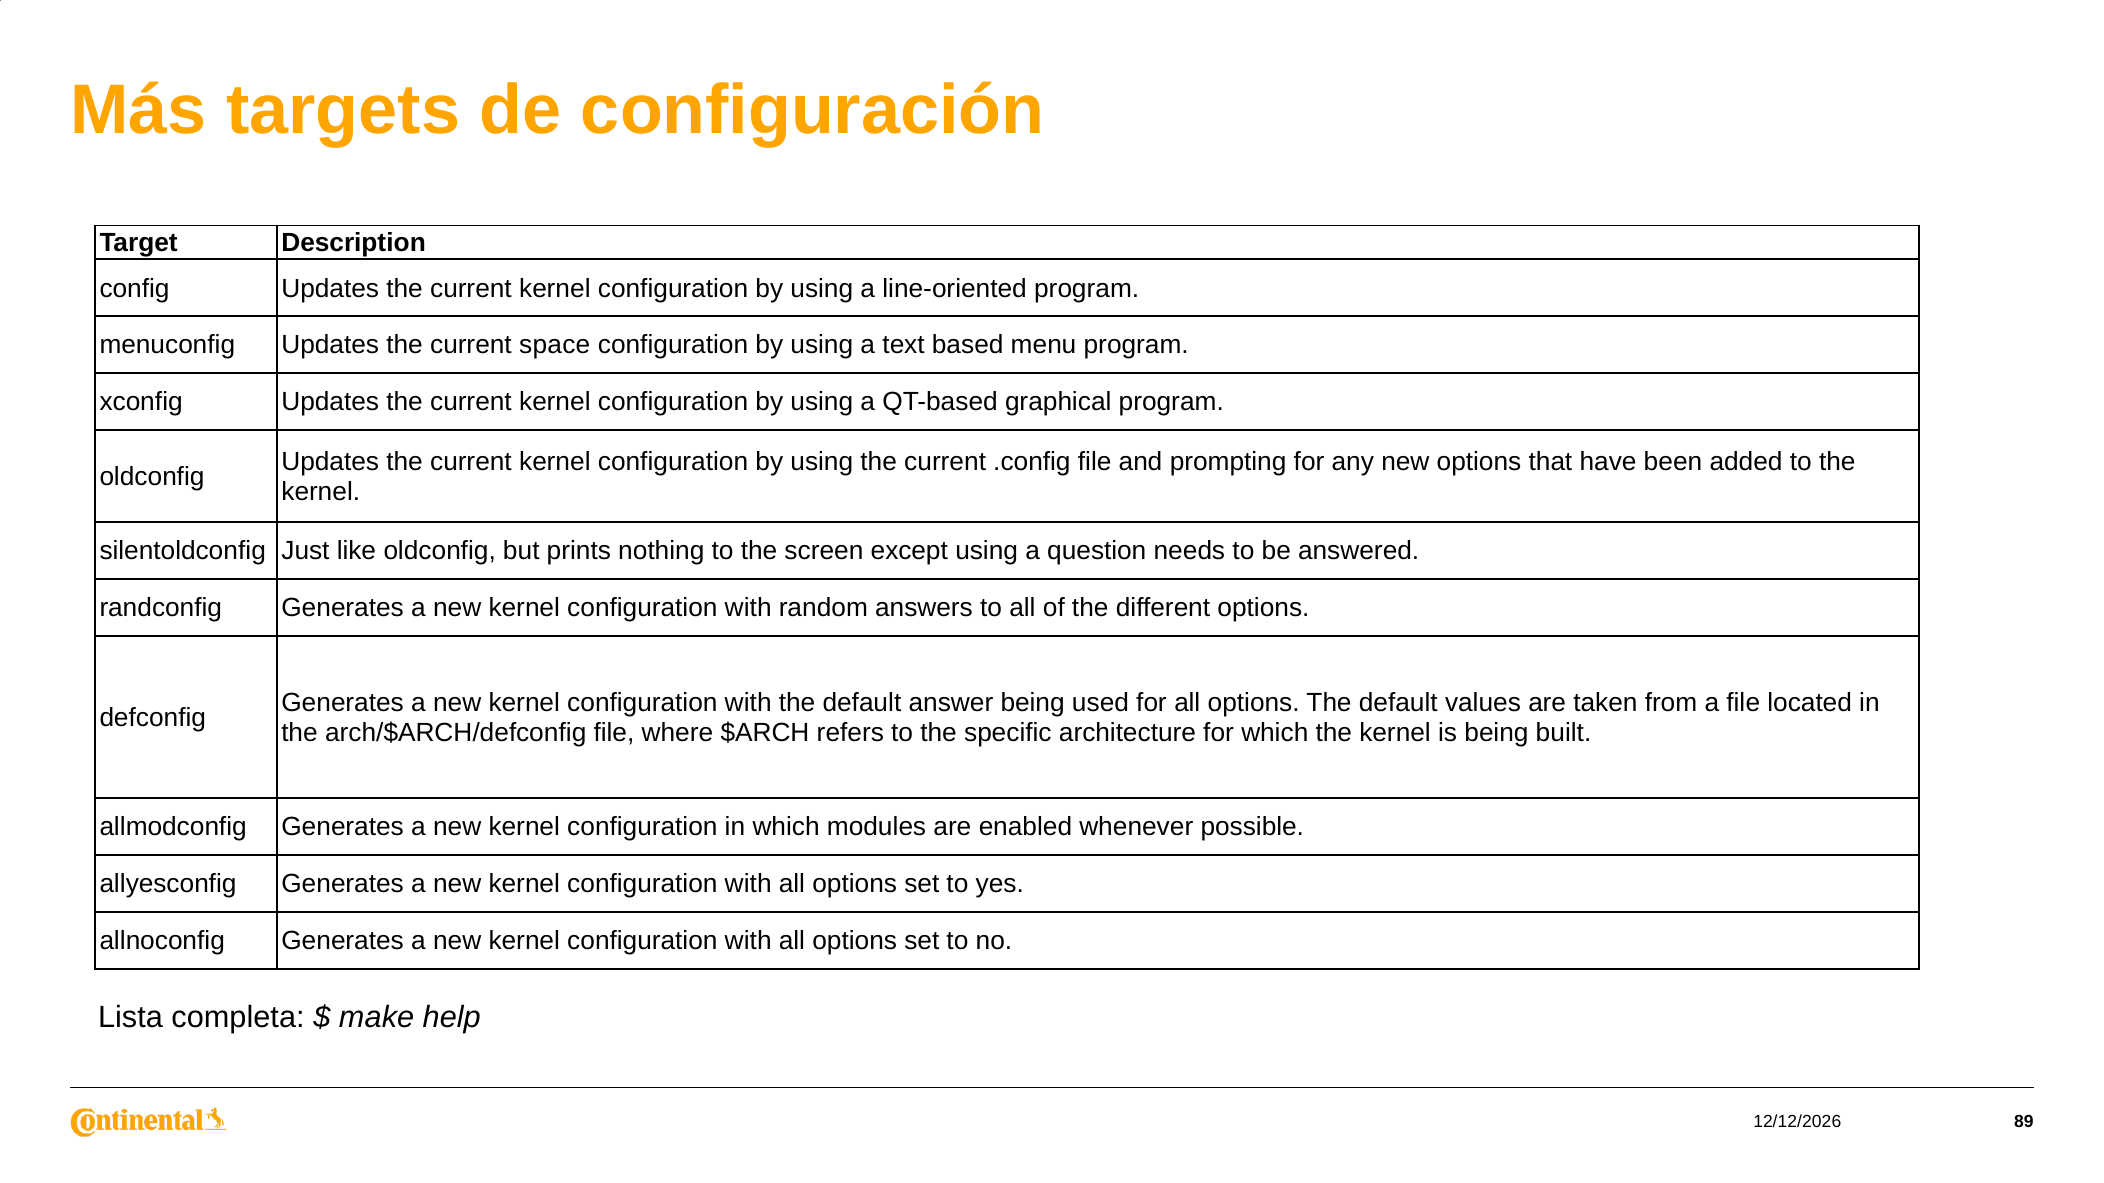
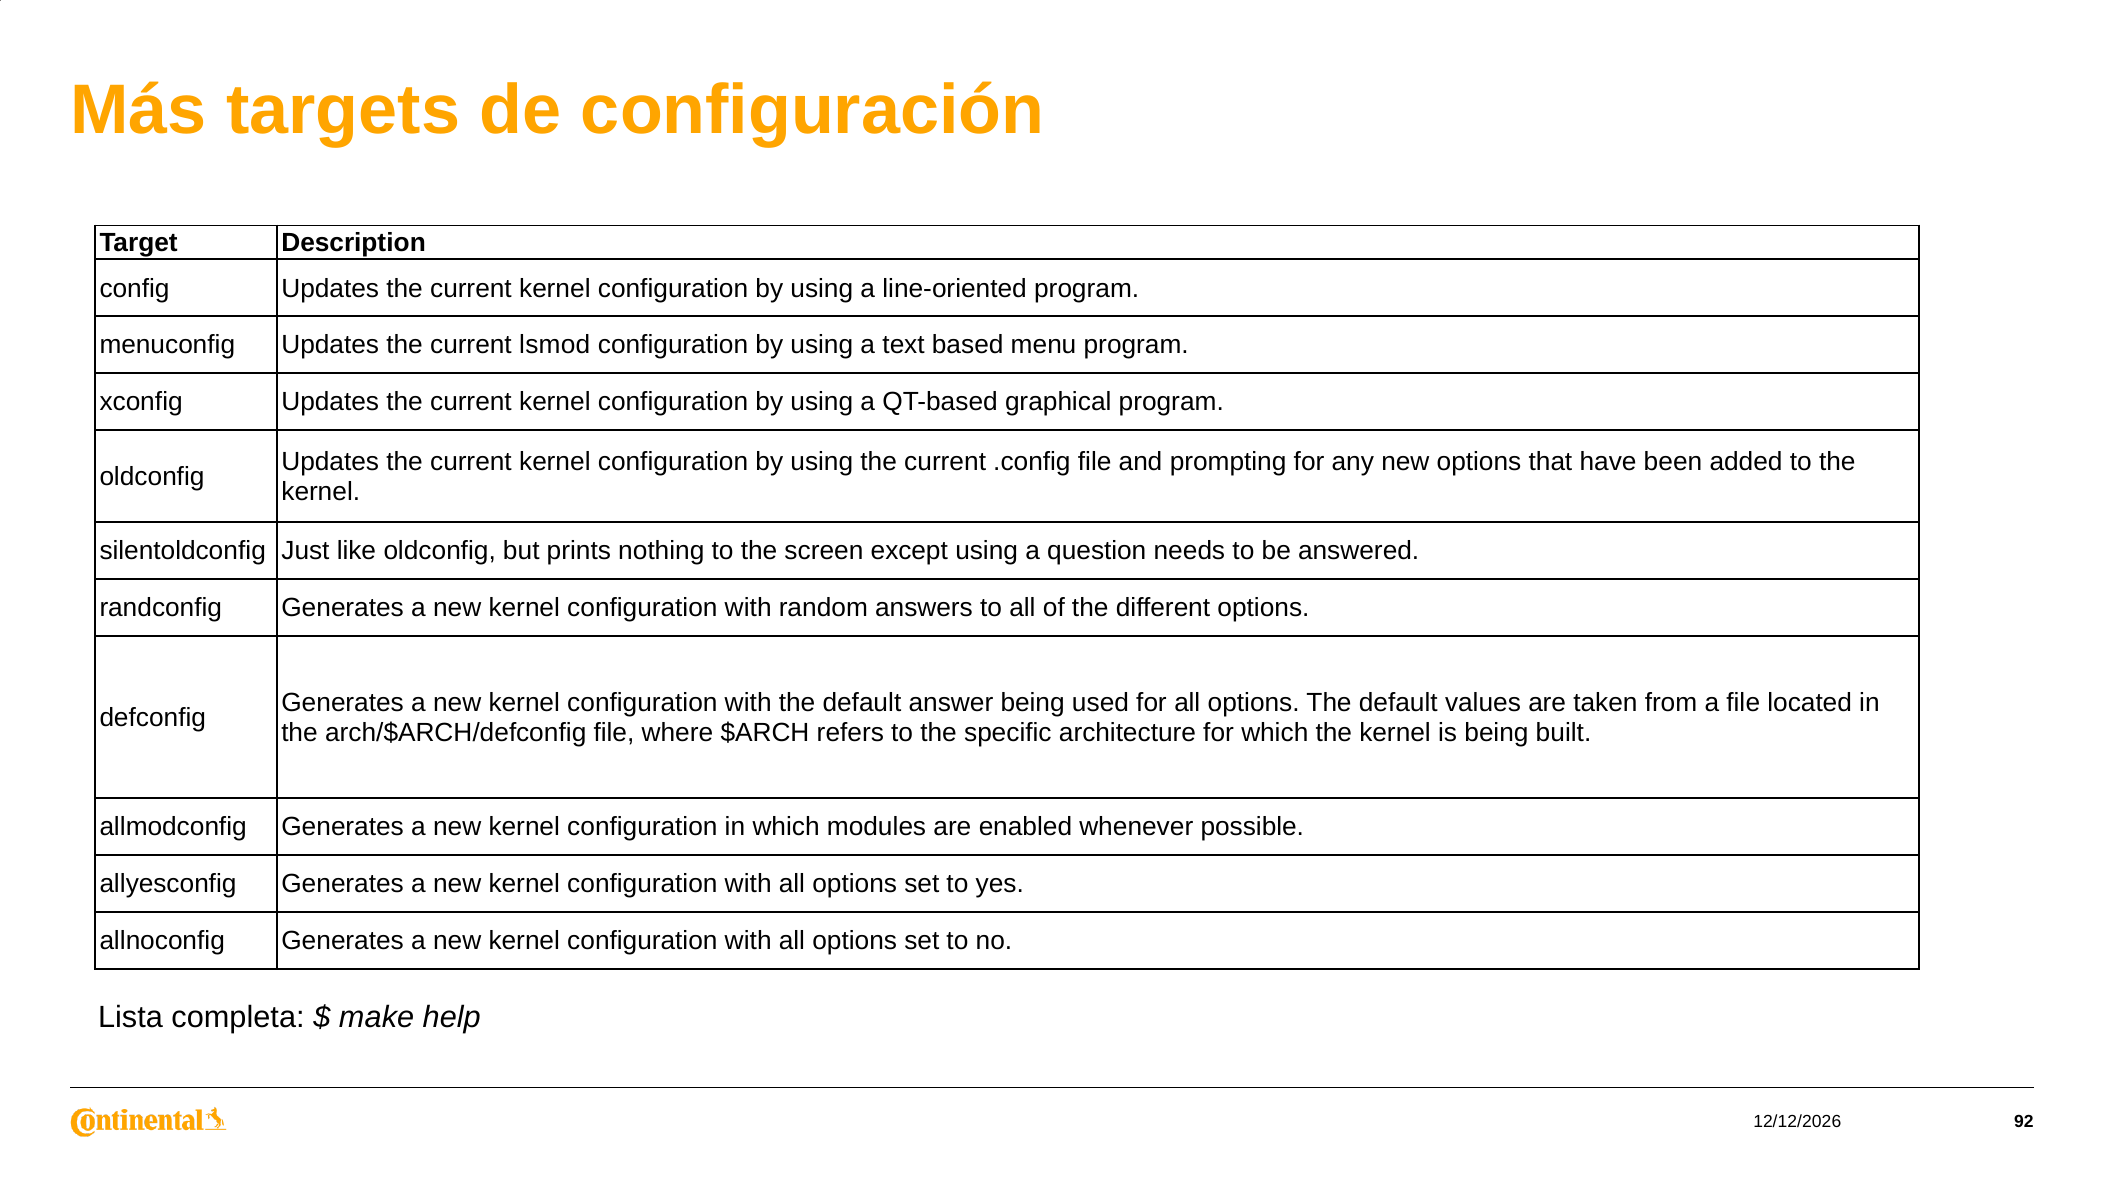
space: space -> lsmod
89: 89 -> 92
